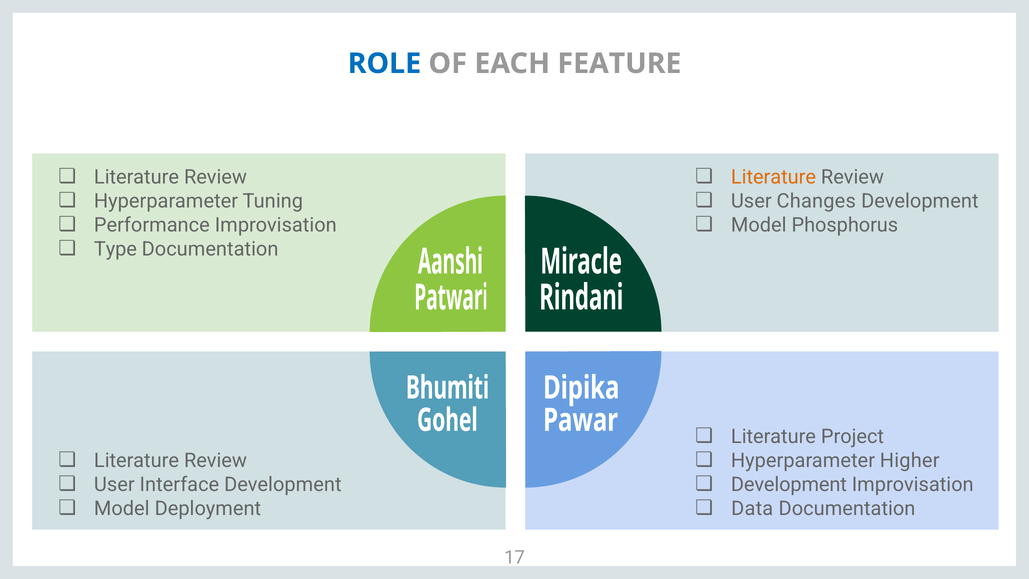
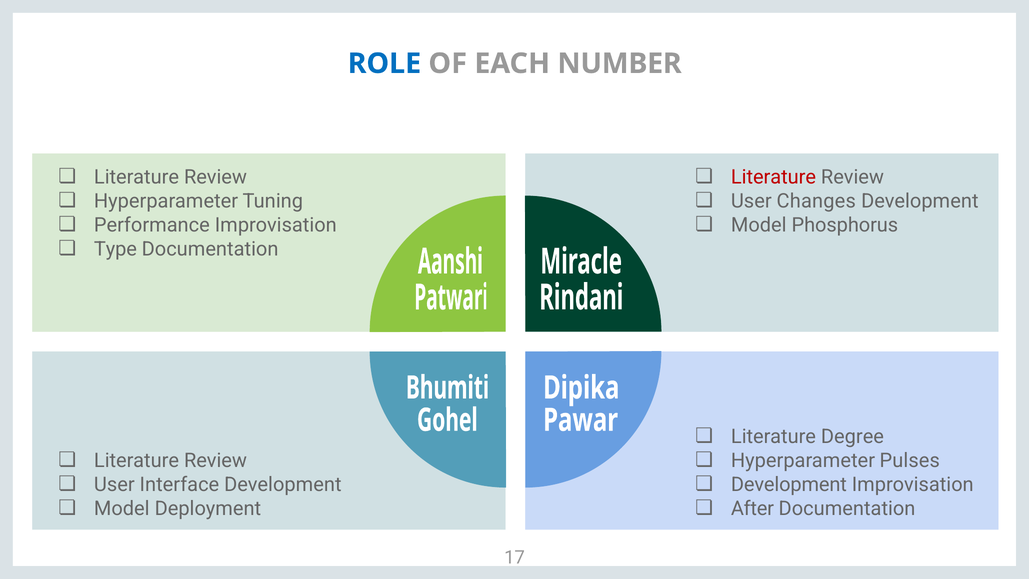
FEATURE: FEATURE -> NUMBER
Literature at (773, 177) colour: orange -> red
Project: Project -> Degree
Higher: Higher -> Pulses
Data: Data -> After
